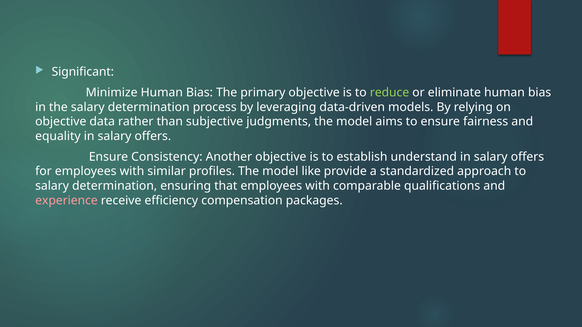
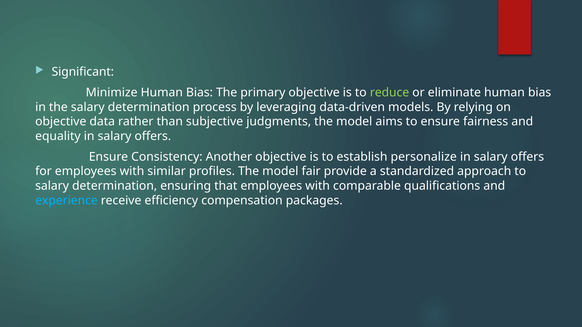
understand: understand -> personalize
like: like -> fair
experience colour: pink -> light blue
